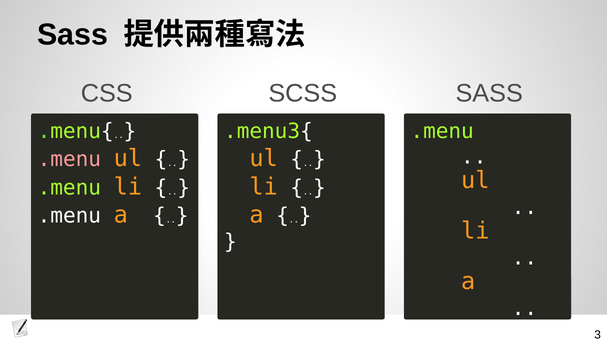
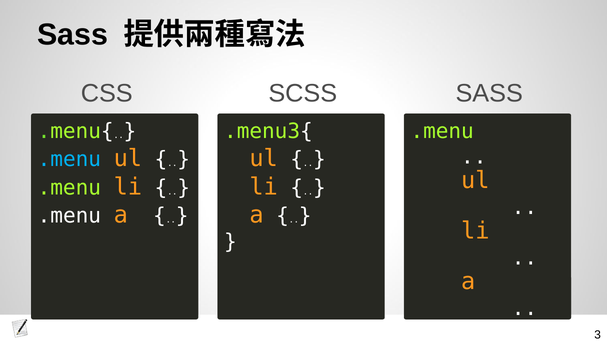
.menu at (69, 159) colour: pink -> light blue
